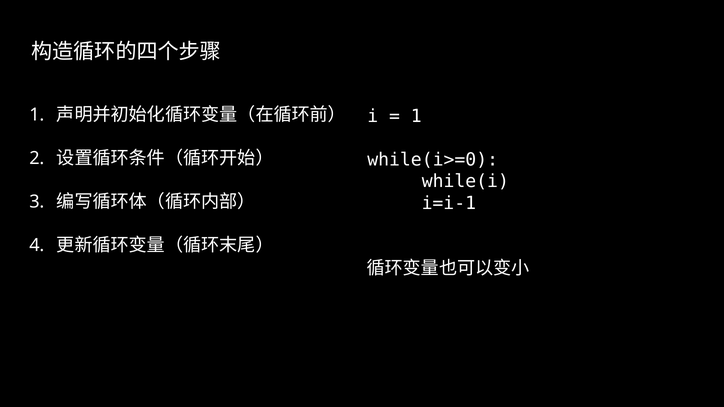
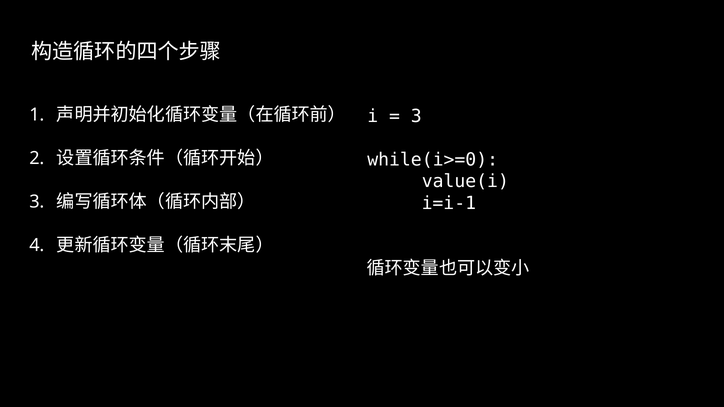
1 at (416, 116): 1 -> 3
while(i: while(i -> value(i
